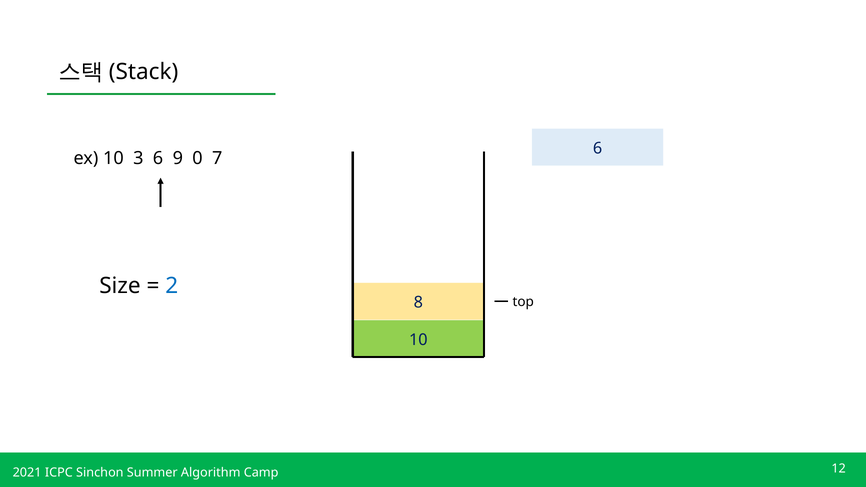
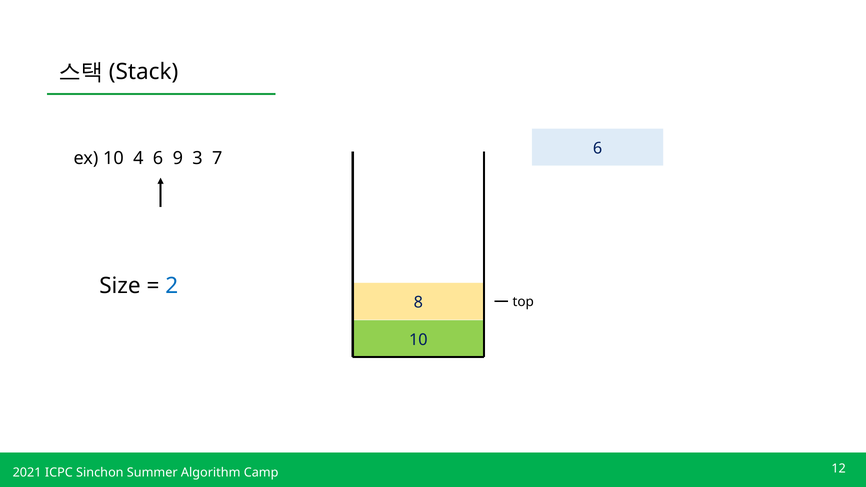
3: 3 -> 4
0: 0 -> 3
